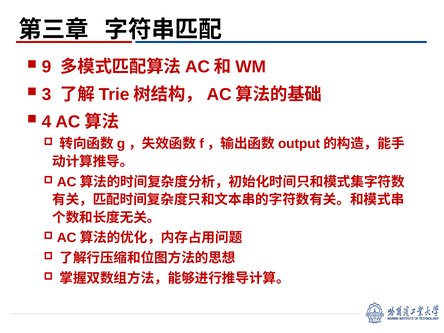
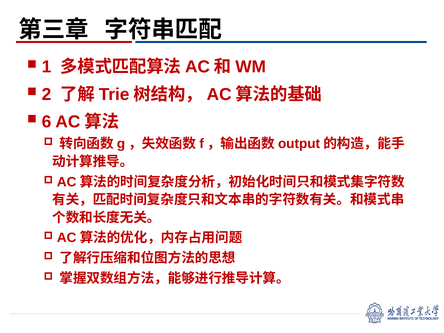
9: 9 -> 1
3: 3 -> 2
4: 4 -> 6
